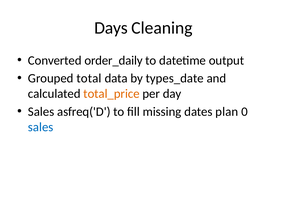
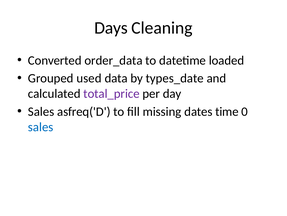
order_daily: order_daily -> order_data
output: output -> loaded
total: total -> used
total_price colour: orange -> purple
plan: plan -> time
